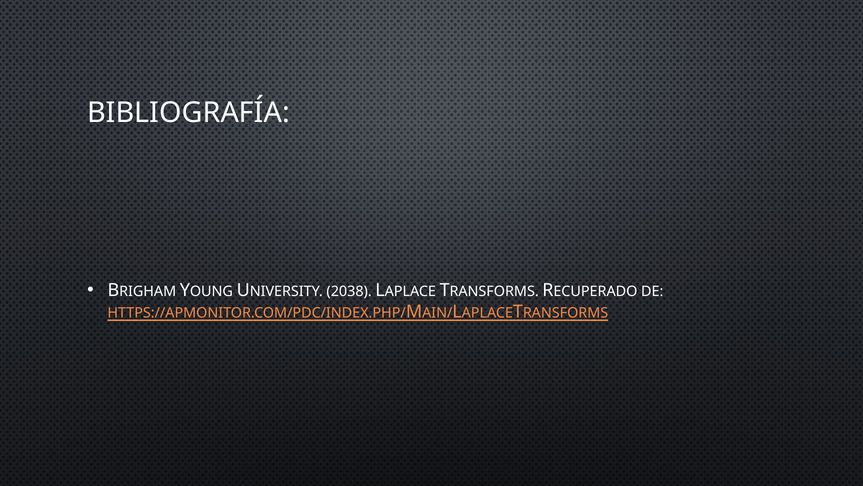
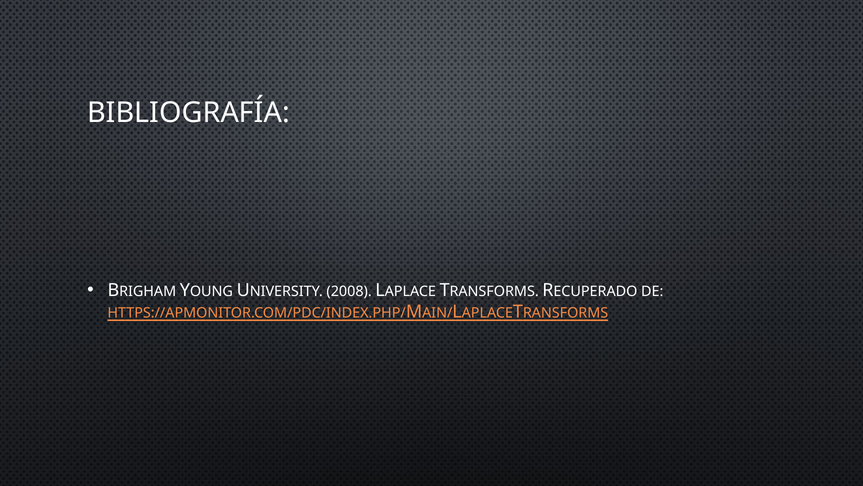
2038: 2038 -> 2008
